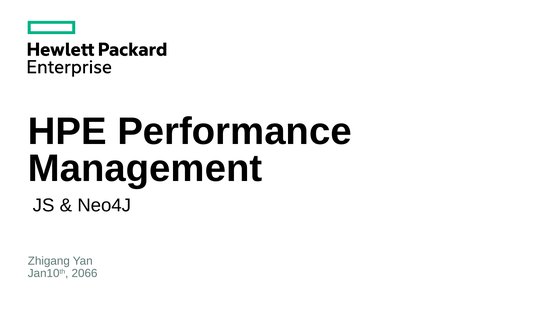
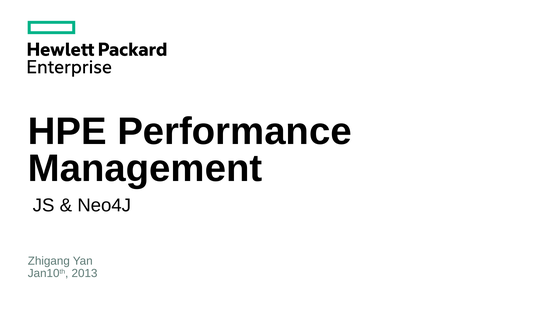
2066: 2066 -> 2013
